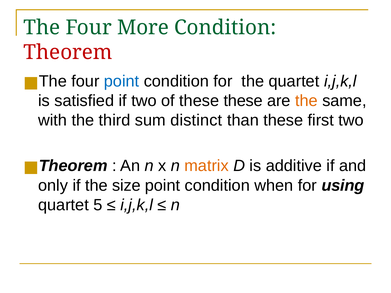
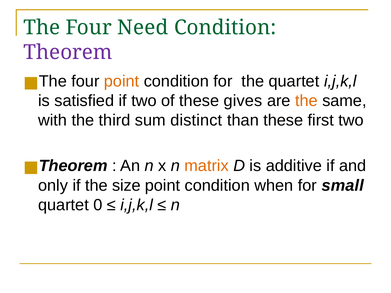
More: More -> Need
Theorem at (68, 52) colour: red -> purple
point at (122, 81) colour: blue -> orange
these these: these -> gives
using: using -> small
5: 5 -> 0
